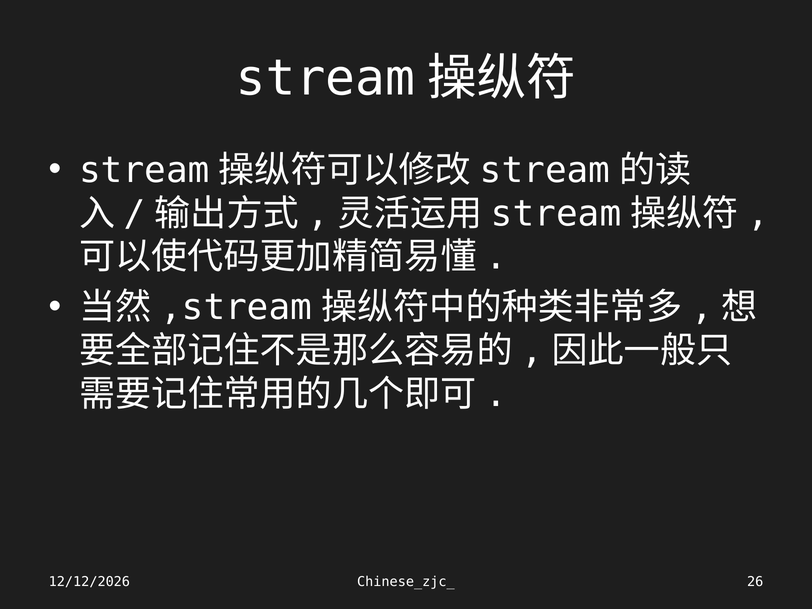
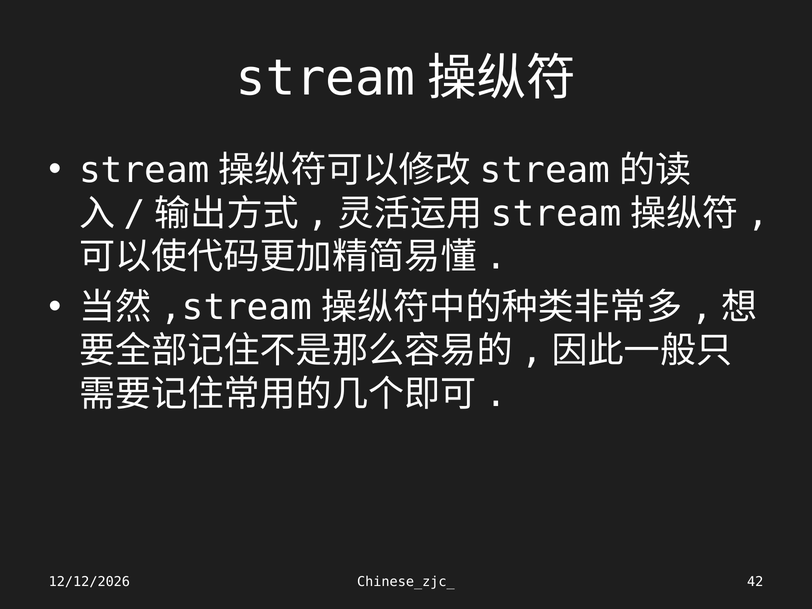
26: 26 -> 42
